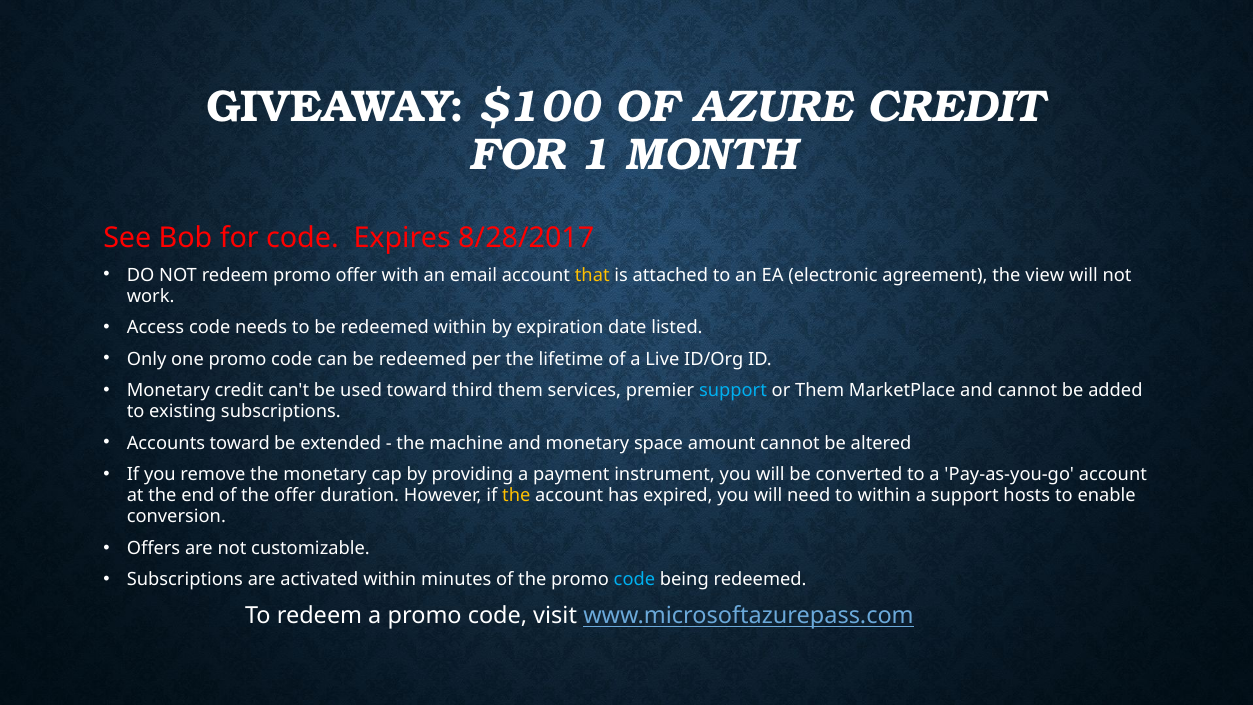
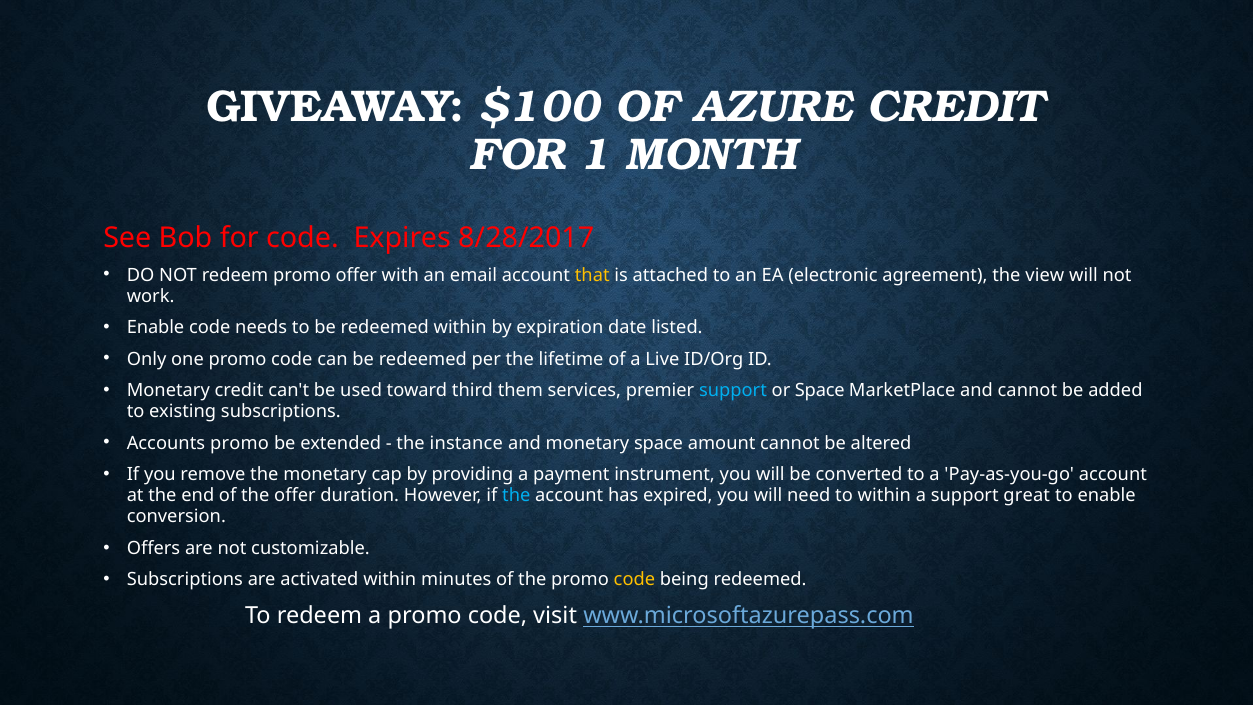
Access at (155, 327): Access -> Enable
or Them: Them -> Space
Accounts toward: toward -> promo
machine: machine -> instance
the at (516, 496) colour: yellow -> light blue
hosts: hosts -> great
code at (634, 580) colour: light blue -> yellow
